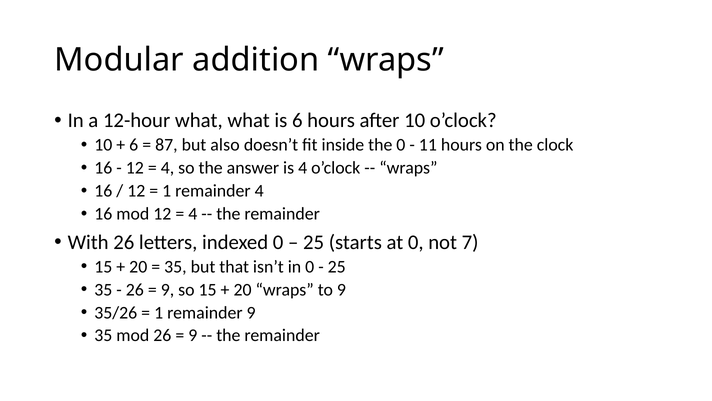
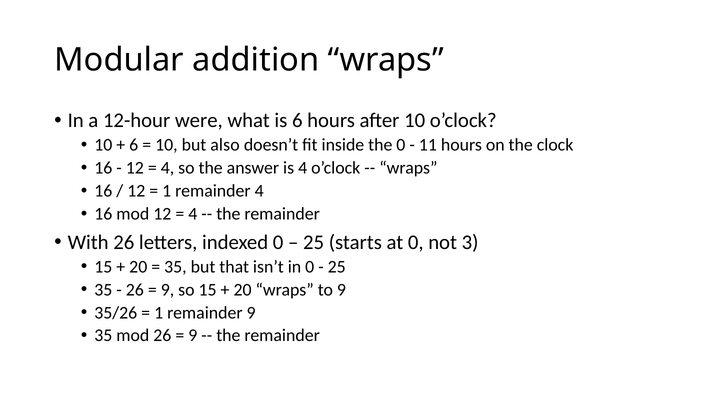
12-hour what: what -> were
87 at (166, 145): 87 -> 10
7: 7 -> 3
